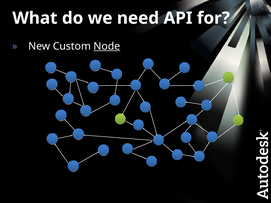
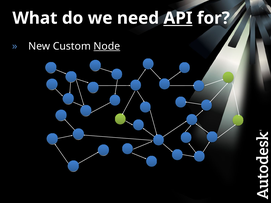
API underline: none -> present
